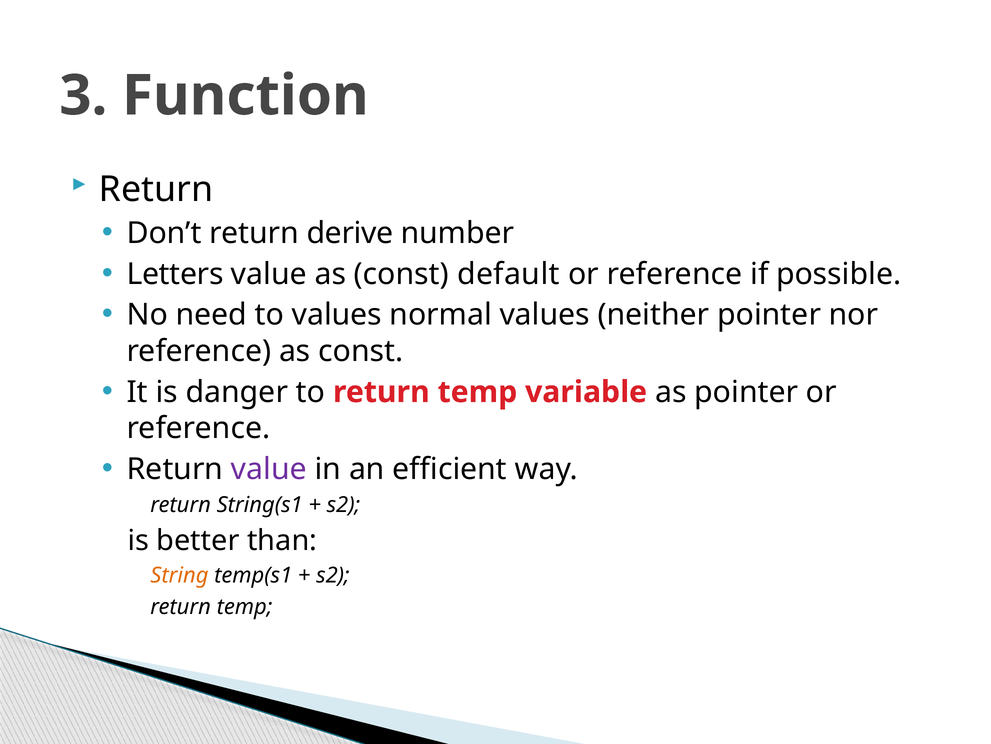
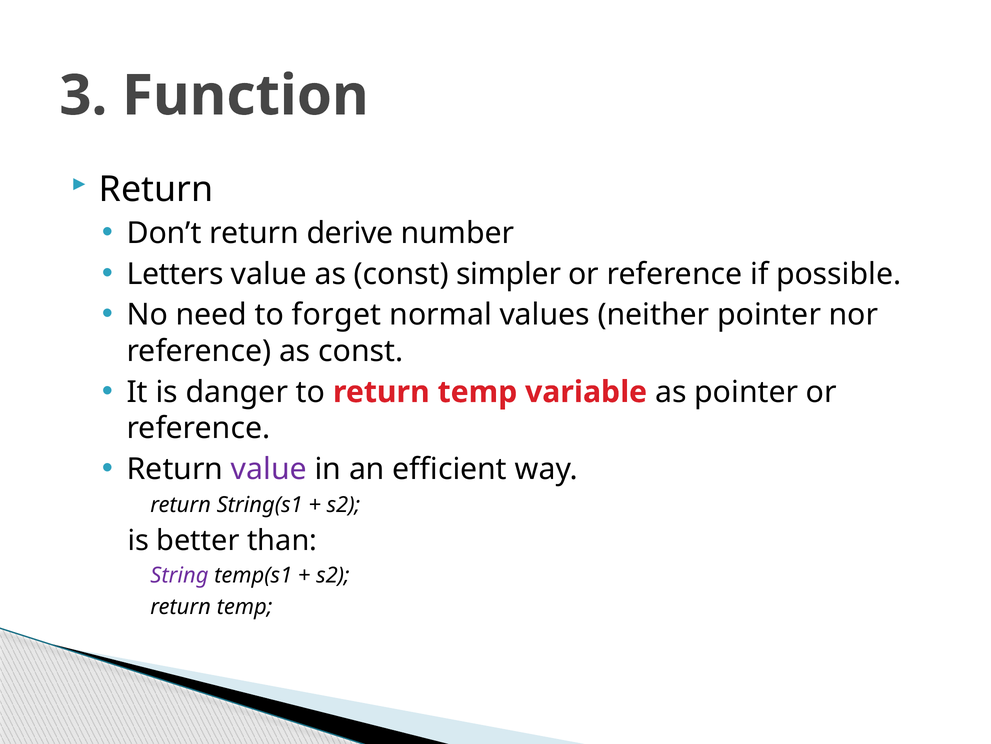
default: default -> simpler
to values: values -> forget
String colour: orange -> purple
